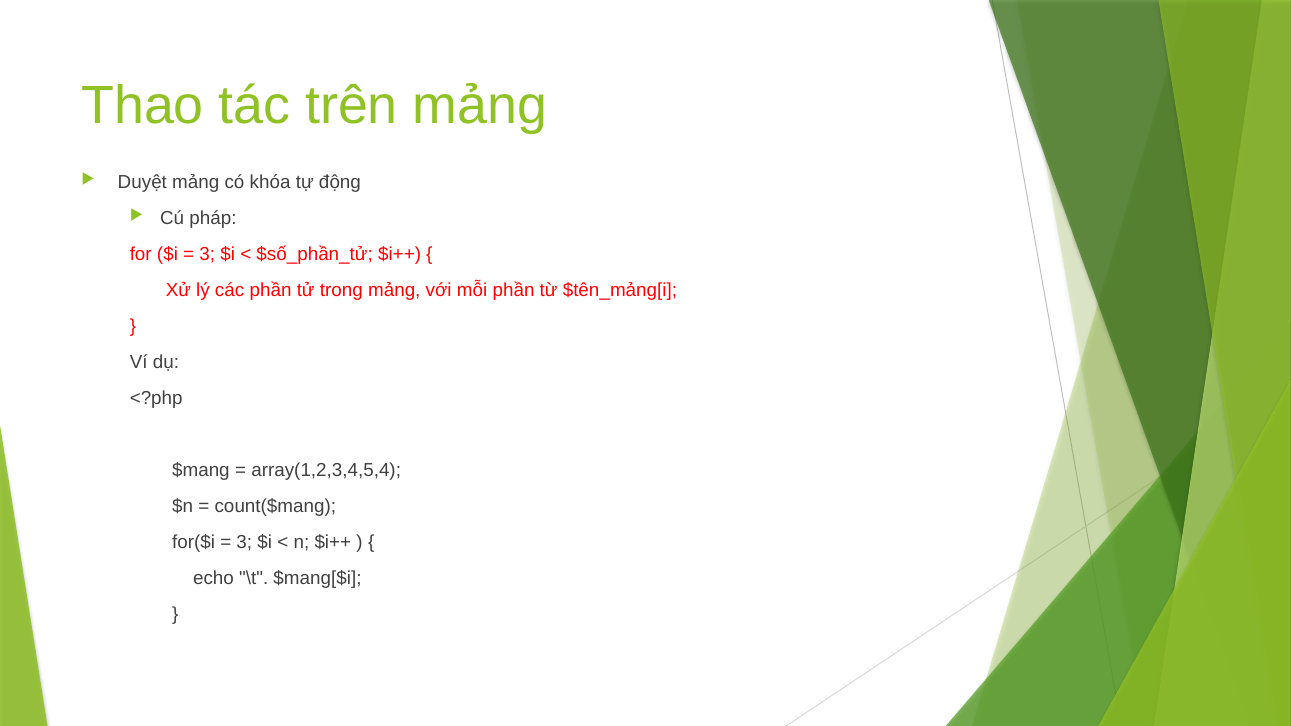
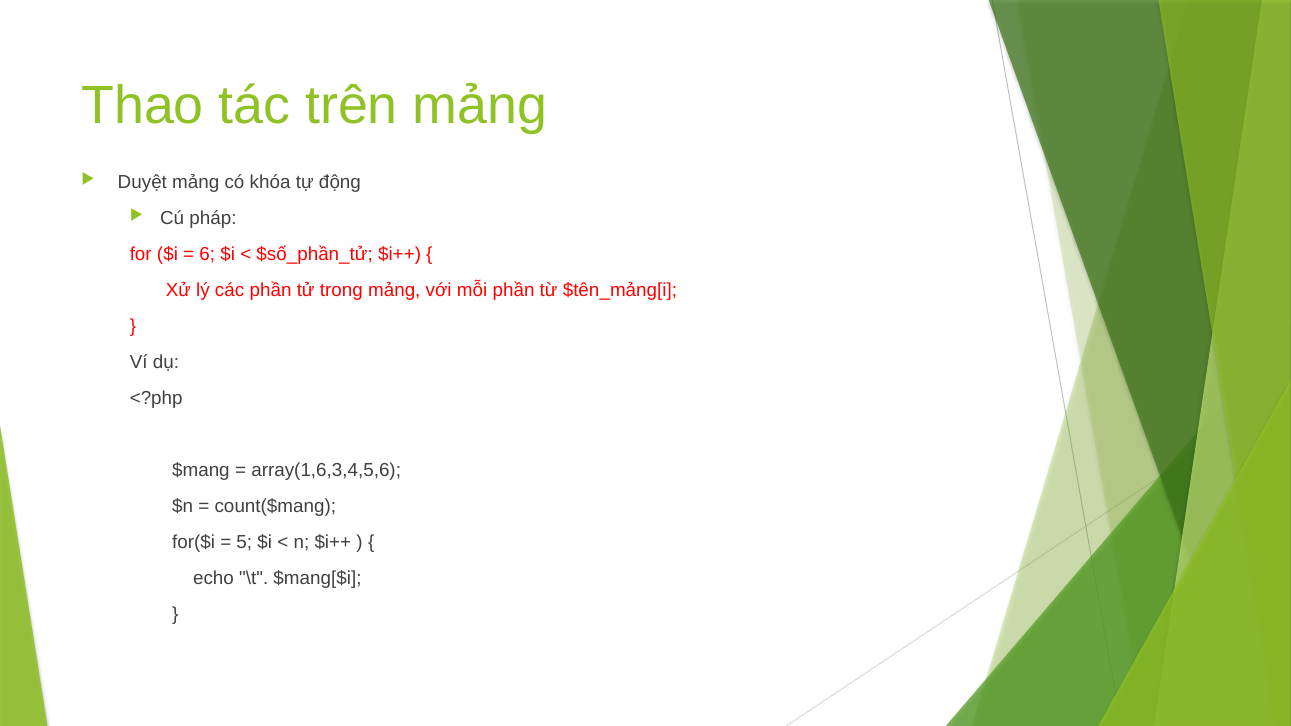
3 at (207, 254): 3 -> 6
array(1,2,3,4,5,4: array(1,2,3,4,5,4 -> array(1,6,3,4,5,6
3 at (244, 543): 3 -> 5
